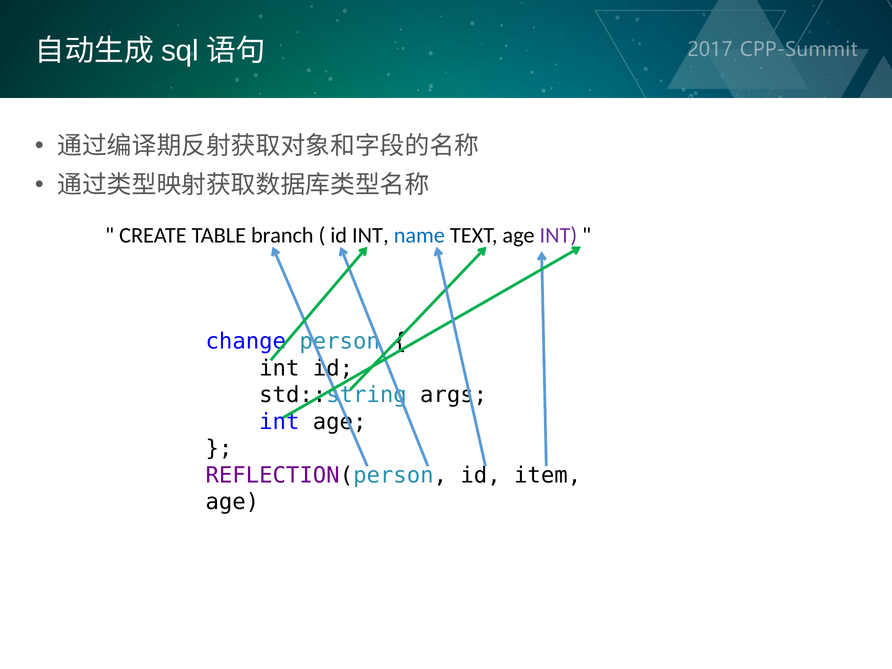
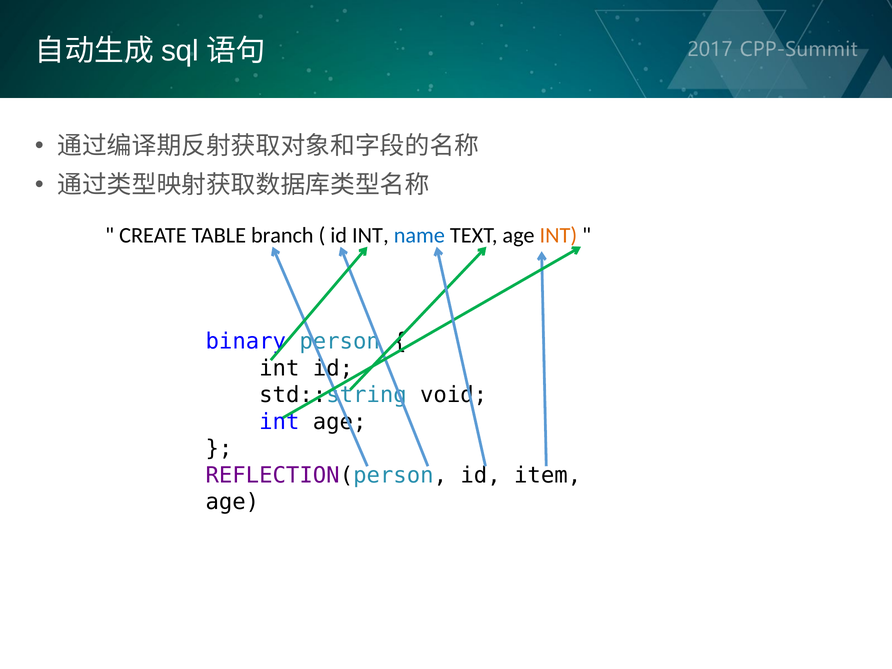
INT at (558, 235) colour: purple -> orange
change: change -> binary
args: args -> void
